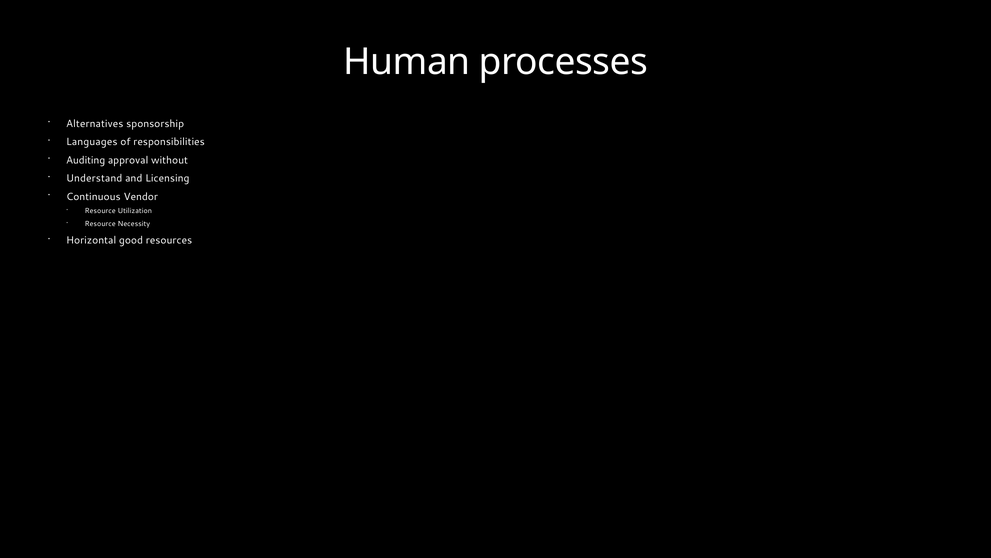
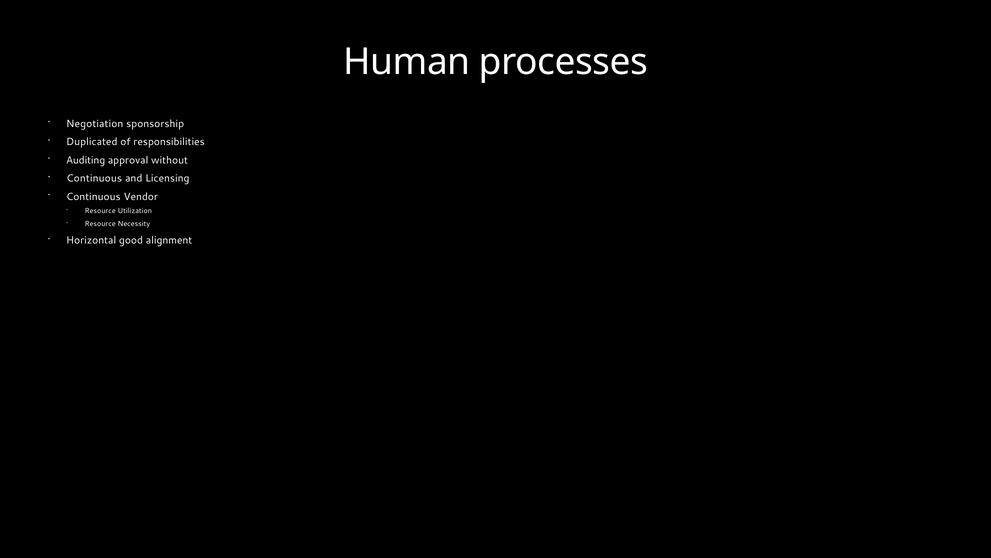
Alternatives: Alternatives -> Negotiation
Languages: Languages -> Duplicated
Understand at (94, 178): Understand -> Continuous
resources: resources -> alignment
